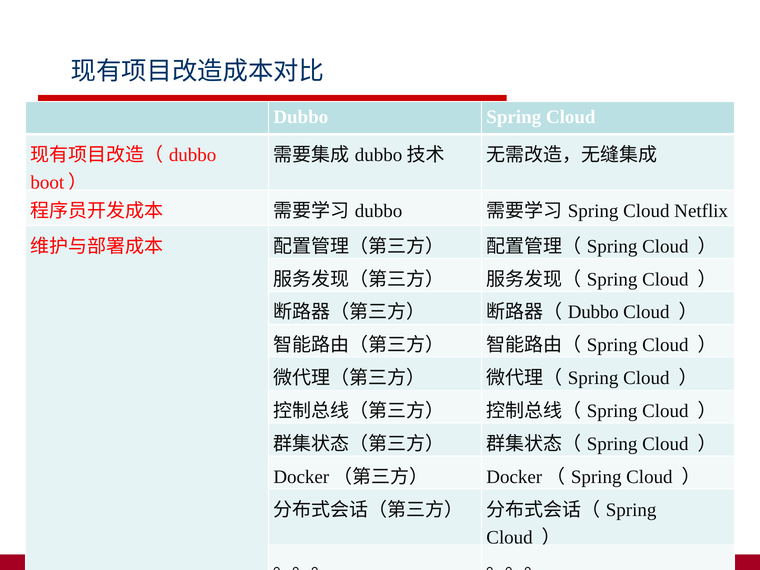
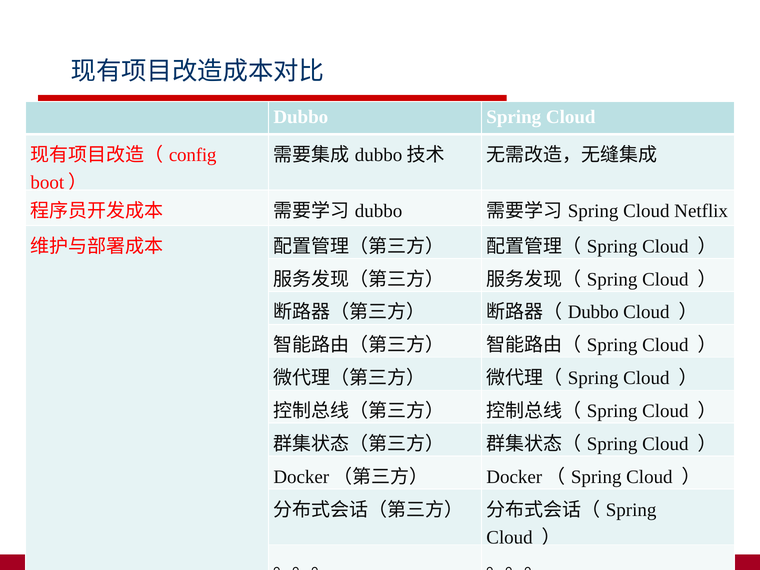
dubbo at (193, 155): dubbo -> config
